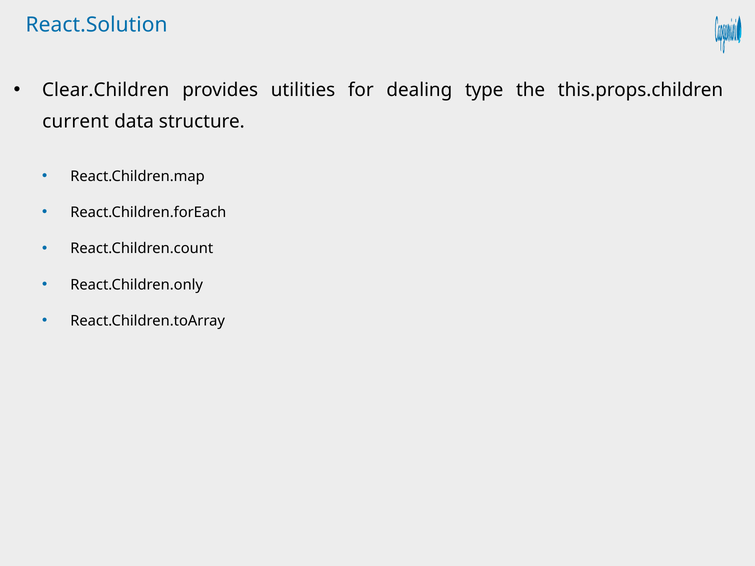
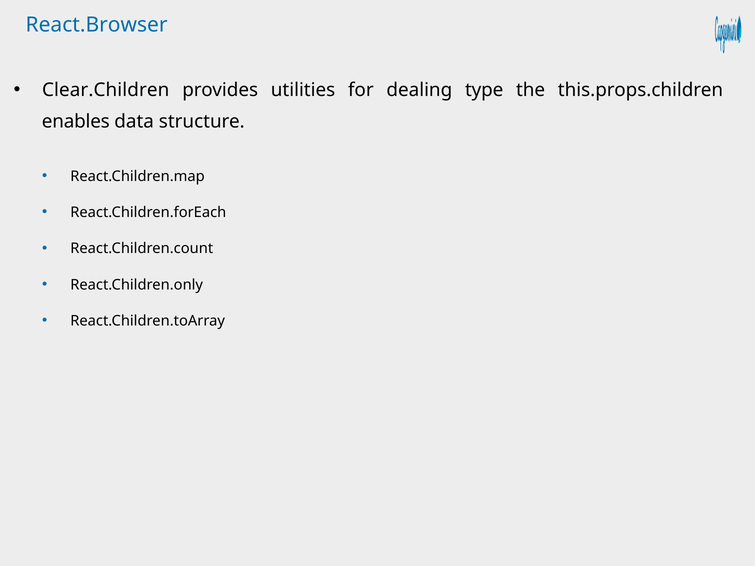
React.Solution: React.Solution -> React.Browser
current: current -> enables
